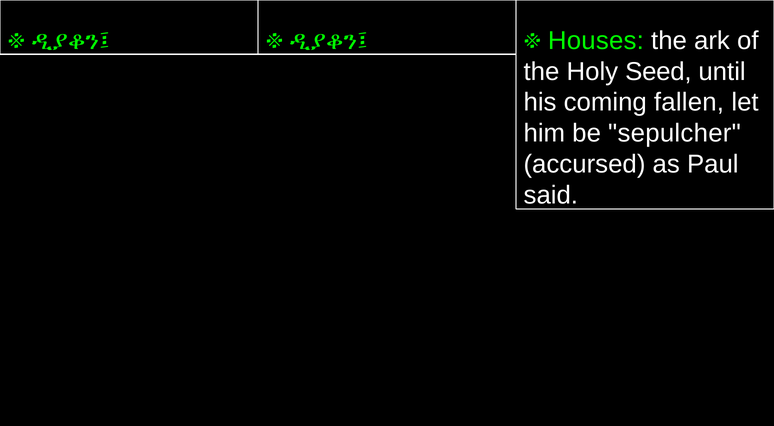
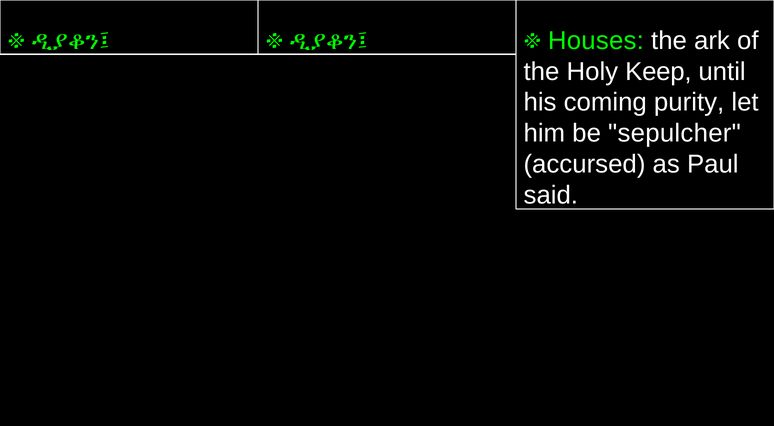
Seed: Seed -> Keep
fallen: fallen -> purity
